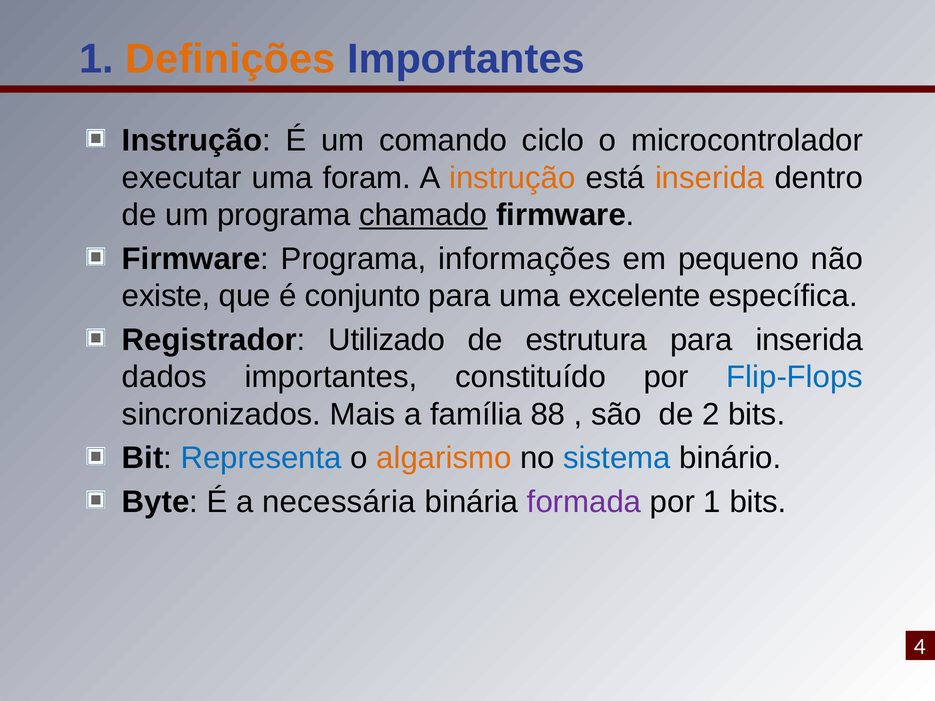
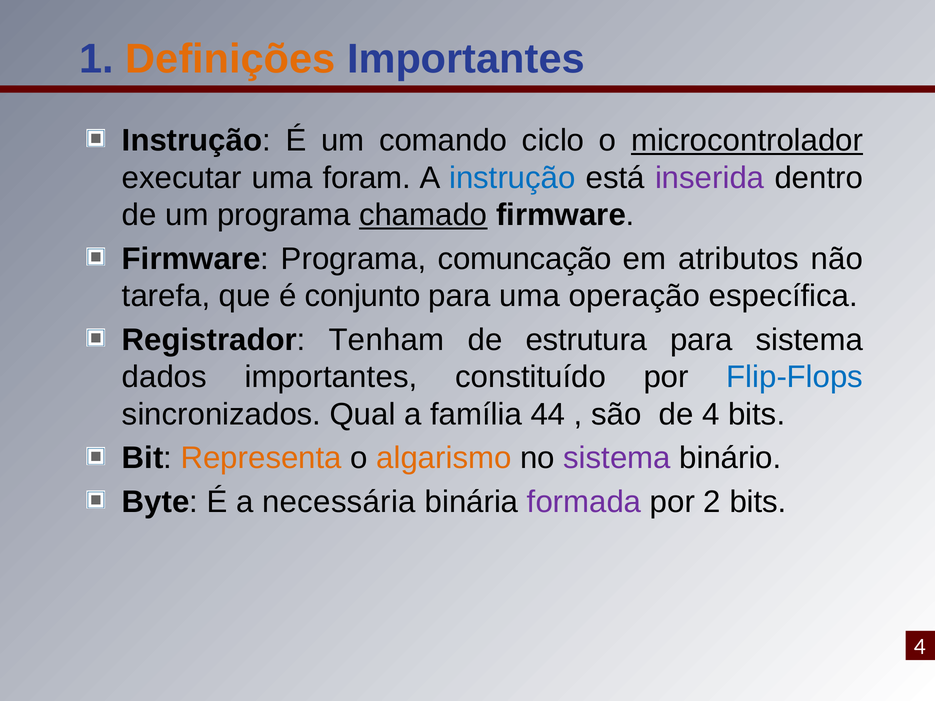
microcontrolador underline: none -> present
instrução at (512, 178) colour: orange -> blue
inserida at (710, 178) colour: orange -> purple
informações: informações -> comuncação
pequeno: pequeno -> atributos
existe: existe -> tarefa
excelente: excelente -> operação
Utilizado: Utilizado -> Tenham
para inserida: inserida -> sistema
Mais: Mais -> Qual
88: 88 -> 44
de 2: 2 -> 4
Representa colour: blue -> orange
sistema at (617, 458) colour: blue -> purple
por 1: 1 -> 2
